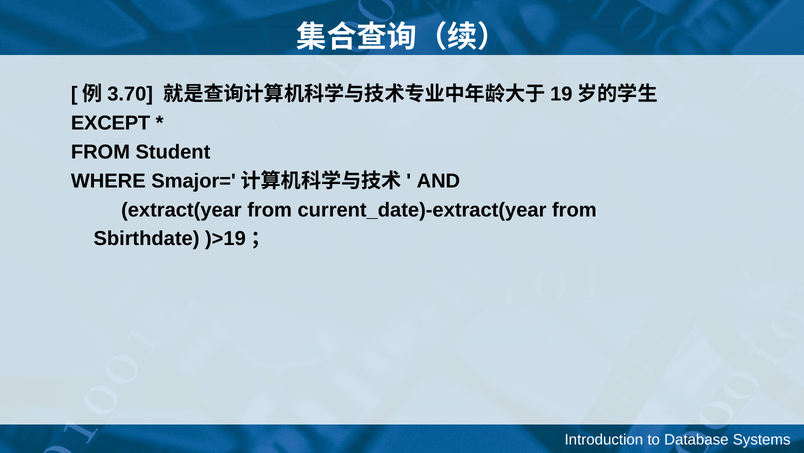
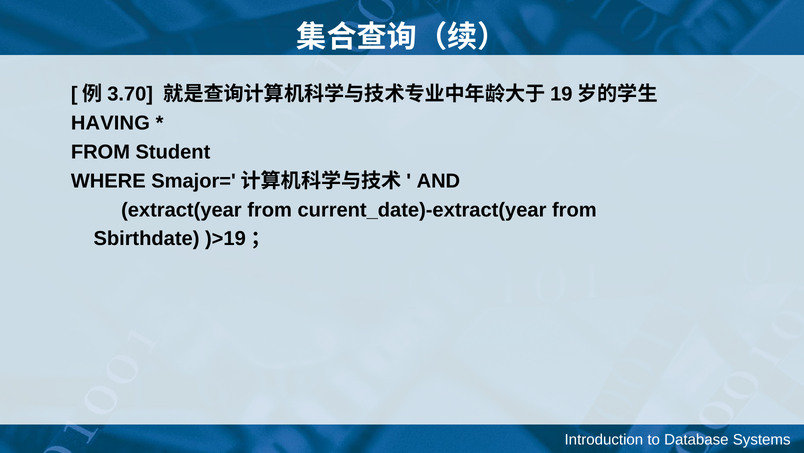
EXCEPT: EXCEPT -> HAVING
